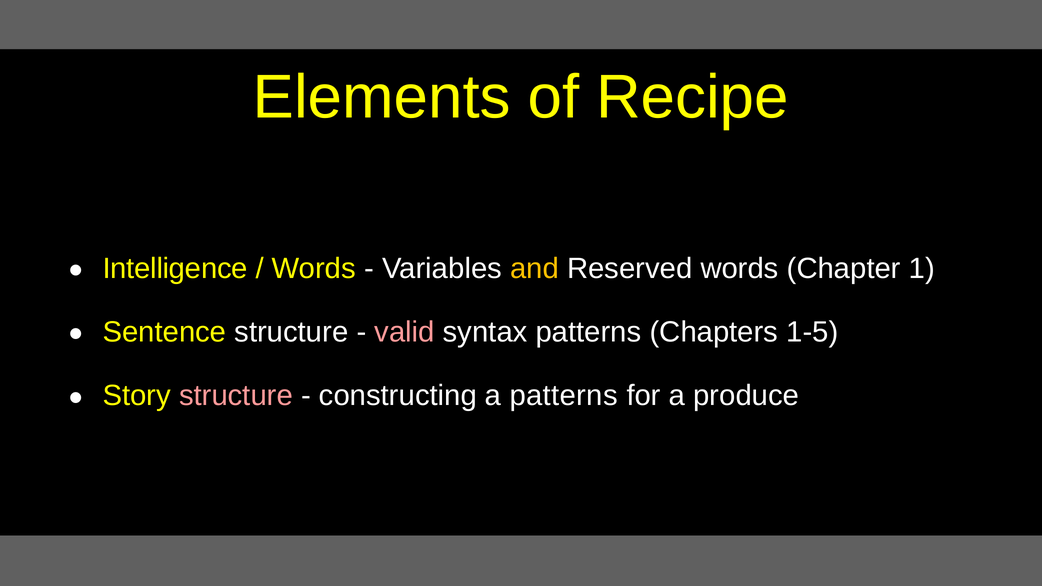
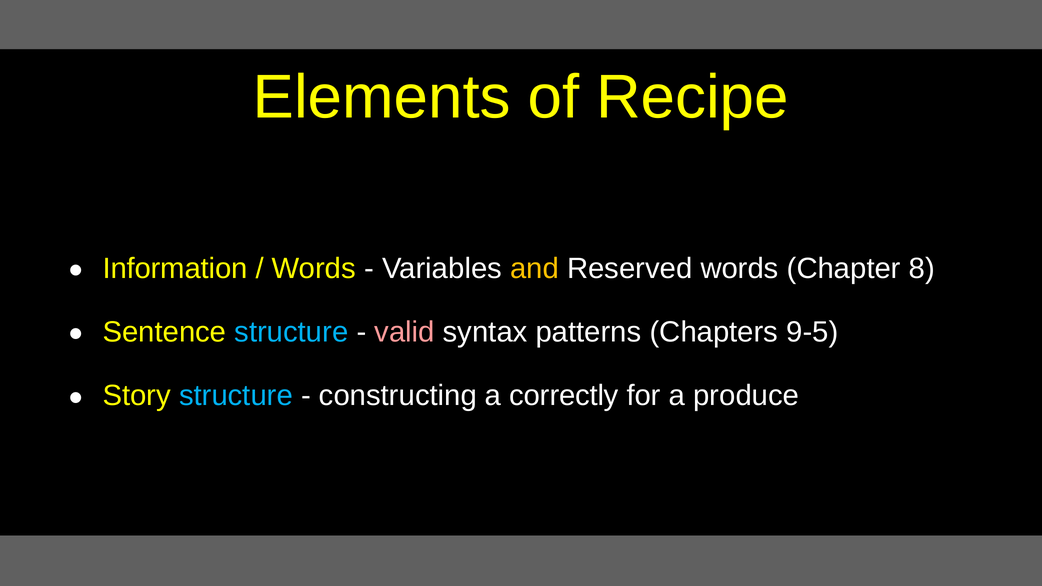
Intelligence: Intelligence -> Information
1: 1 -> 8
structure at (291, 332) colour: white -> light blue
1-5: 1-5 -> 9-5
structure at (236, 396) colour: pink -> light blue
a patterns: patterns -> correctly
